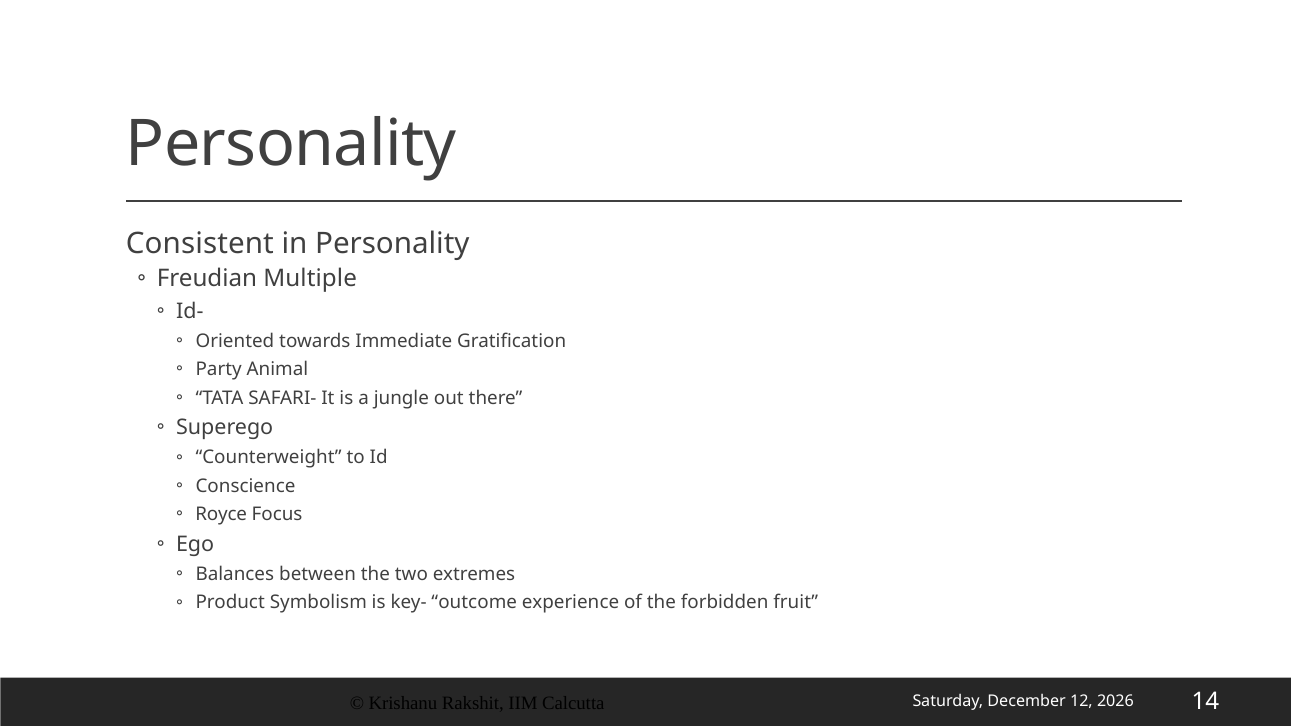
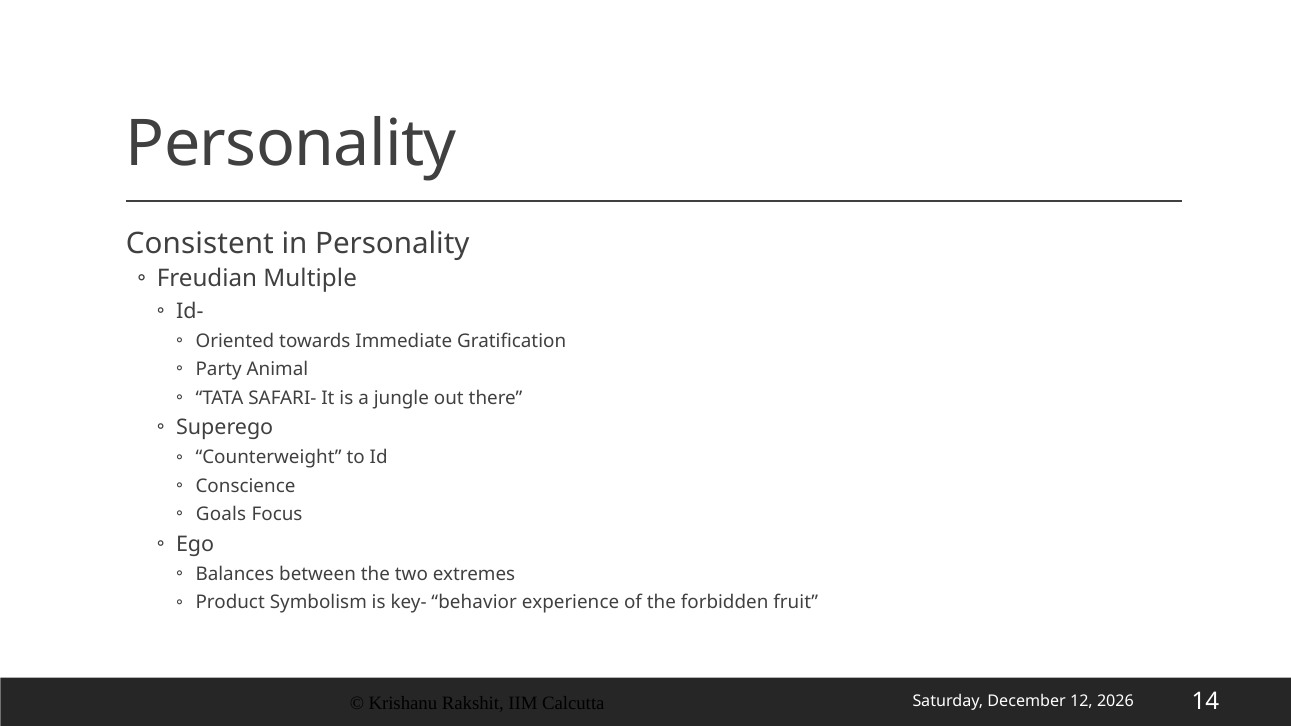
Royce: Royce -> Goals
outcome: outcome -> behavior
